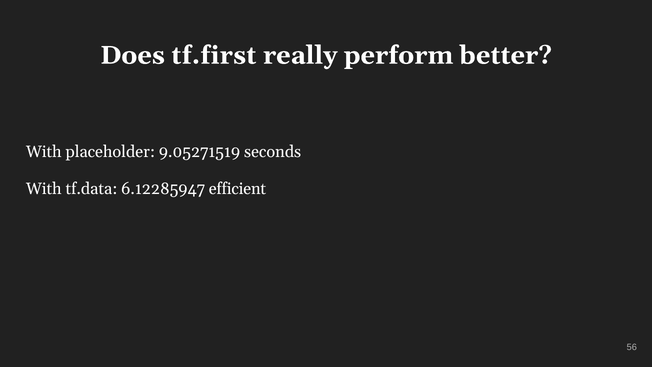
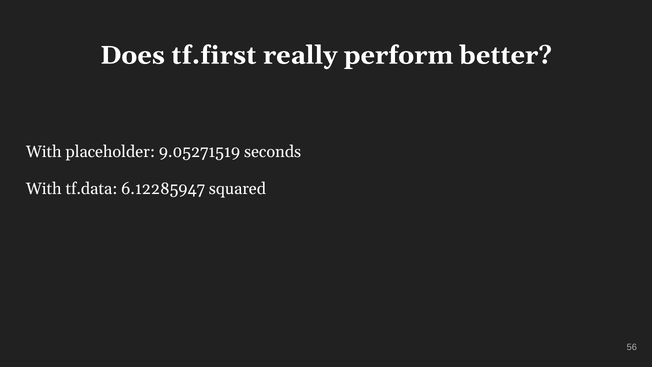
efficient: efficient -> squared
